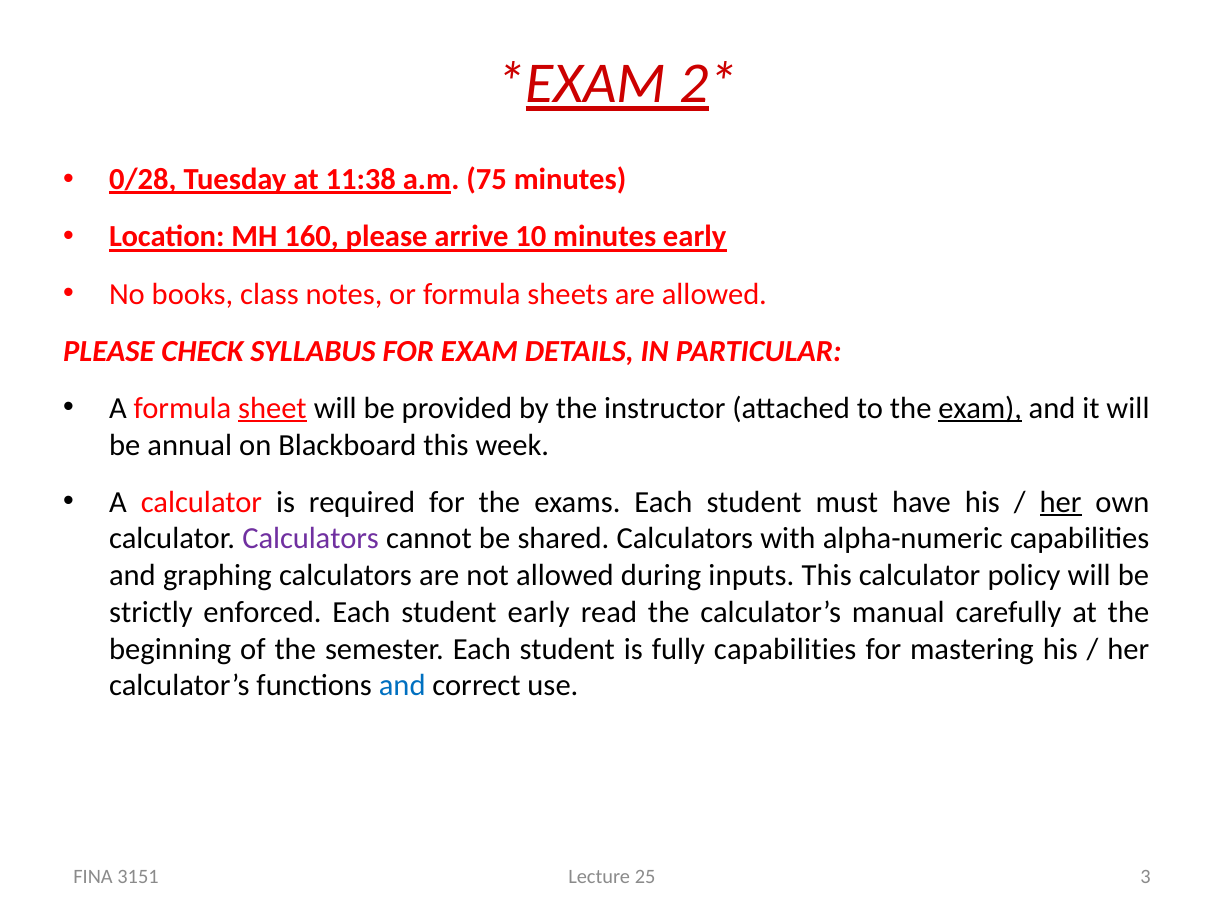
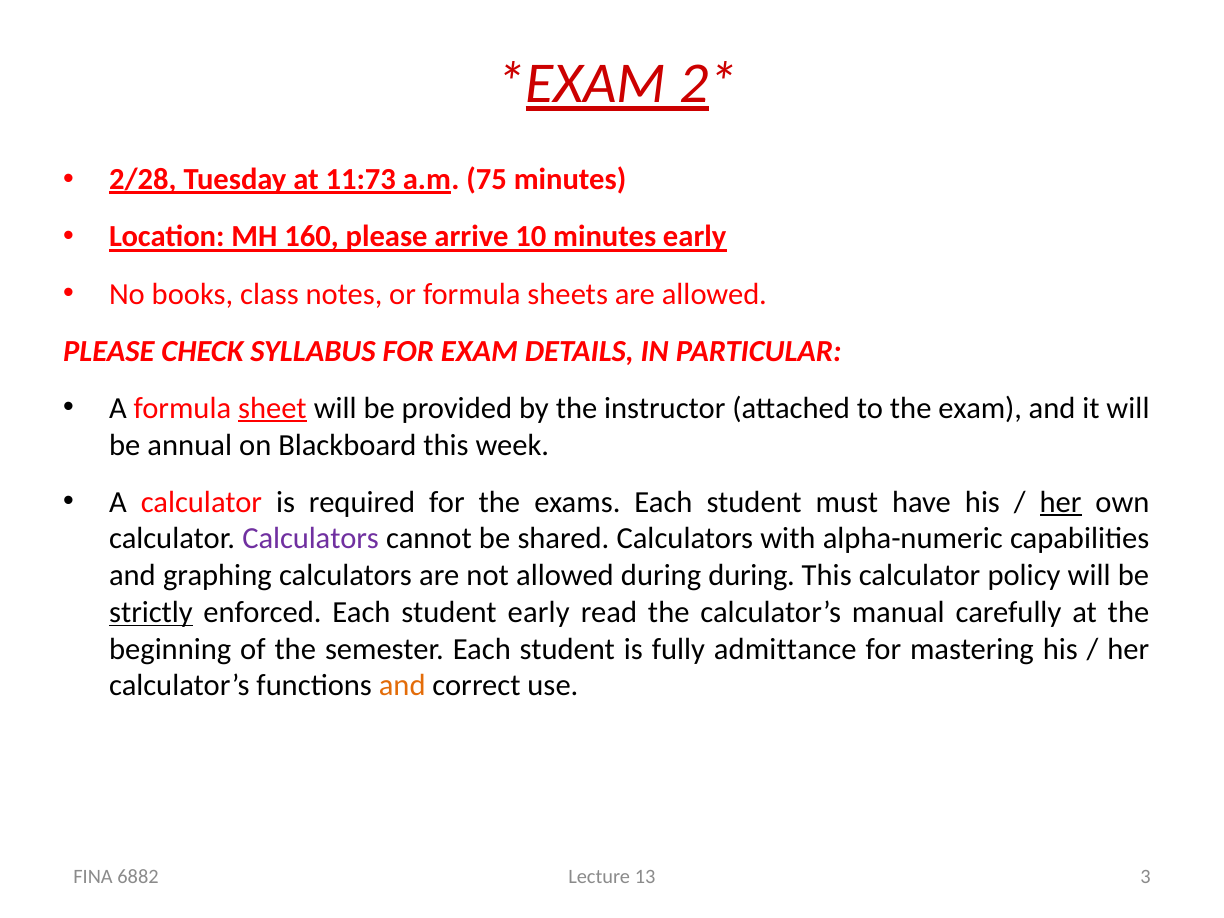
0/28: 0/28 -> 2/28
11:38: 11:38 -> 11:73
exam at (980, 408) underline: present -> none
during inputs: inputs -> during
strictly underline: none -> present
fully capabilities: capabilities -> admittance
and at (402, 686) colour: blue -> orange
25: 25 -> 13
3151: 3151 -> 6882
